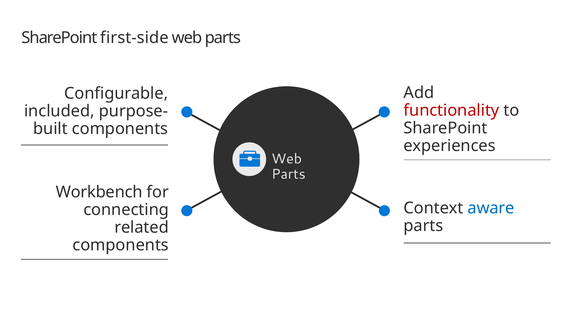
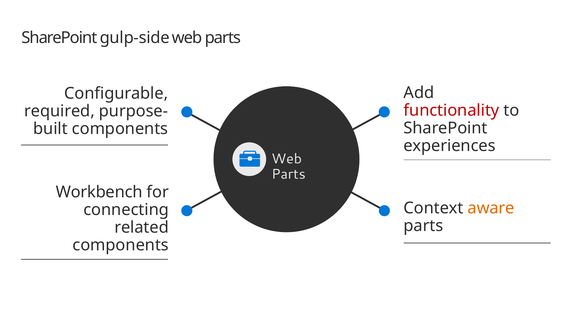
first-side: first-side -> gulp-side
included: included -> required
aware colour: blue -> orange
